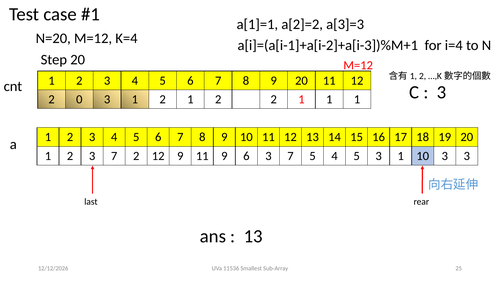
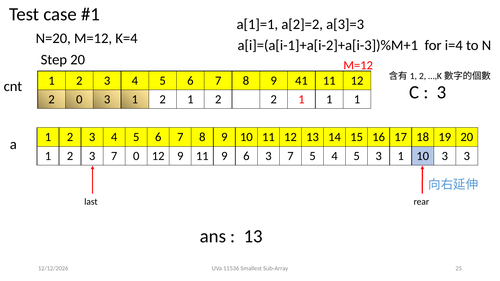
9 20: 20 -> 41
7 2: 2 -> 0
